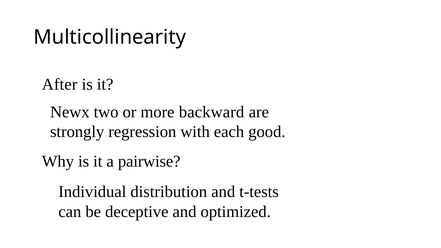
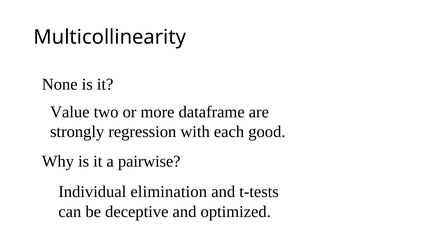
After: After -> None
Newx: Newx -> Value
backward: backward -> dataframe
distribution: distribution -> elimination
